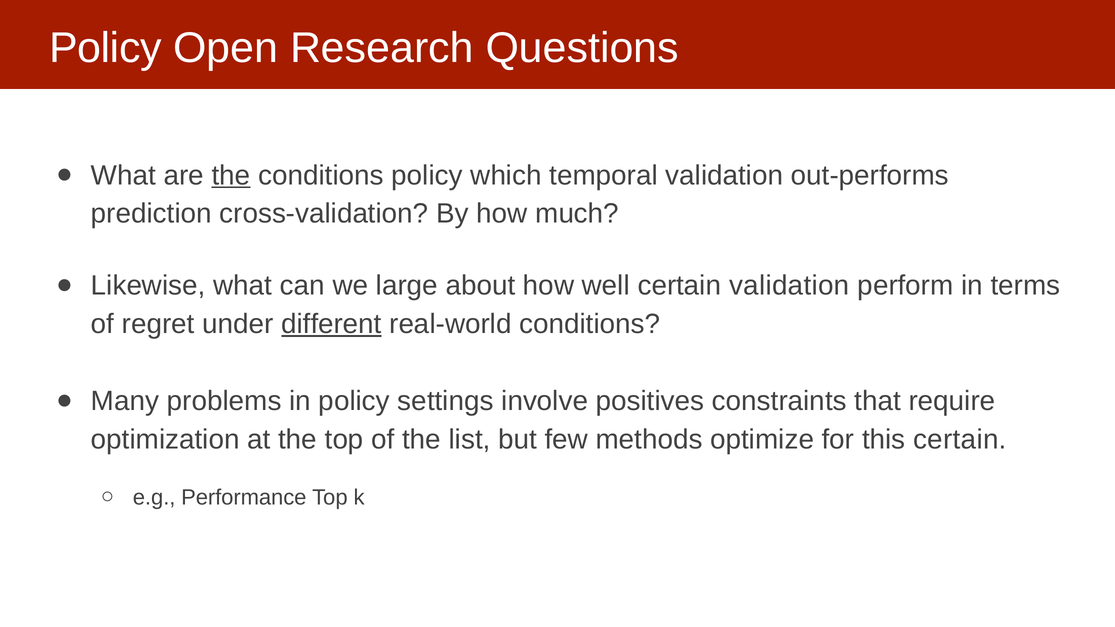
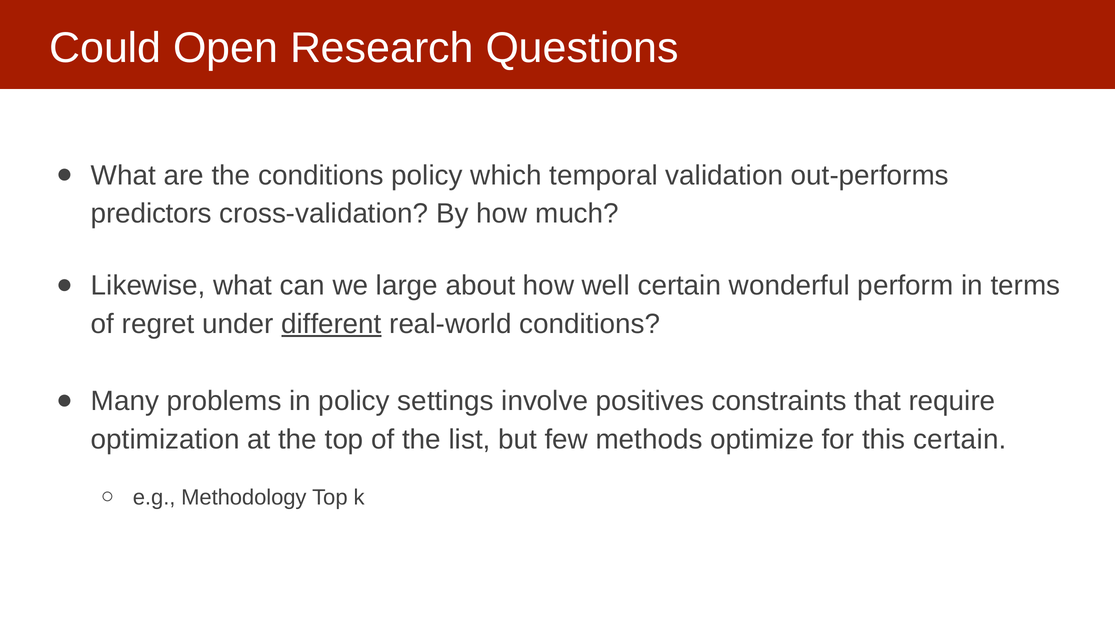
Policy at (105, 48): Policy -> Could
the at (231, 175) underline: present -> none
prediction: prediction -> predictors
certain validation: validation -> wonderful
Performance: Performance -> Methodology
